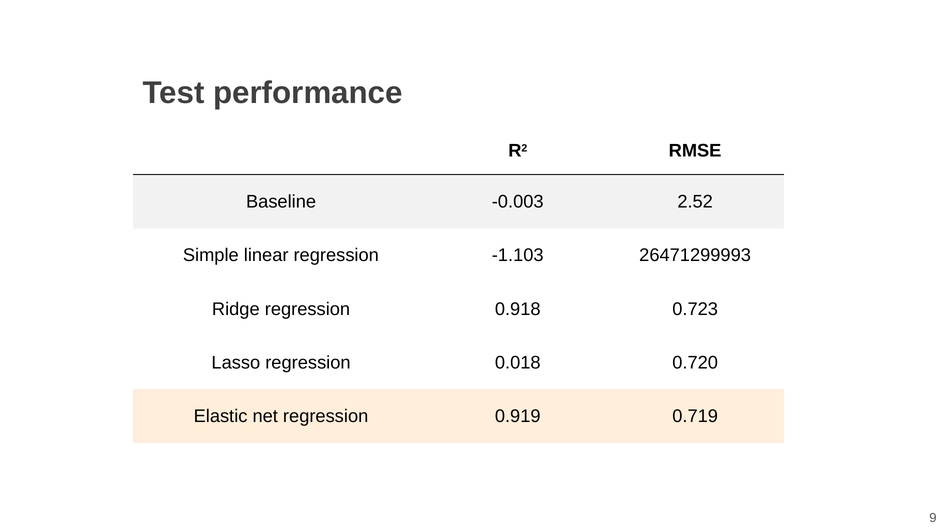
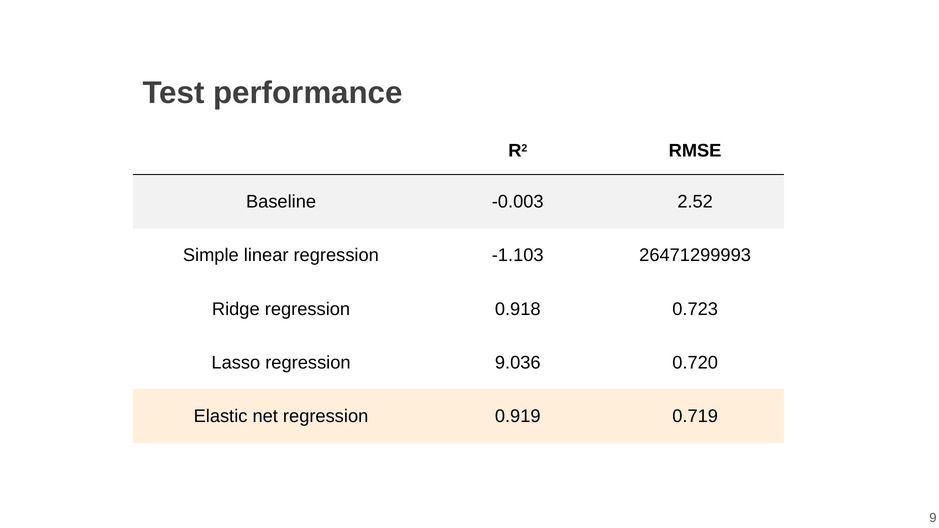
0.018: 0.018 -> 9.036
